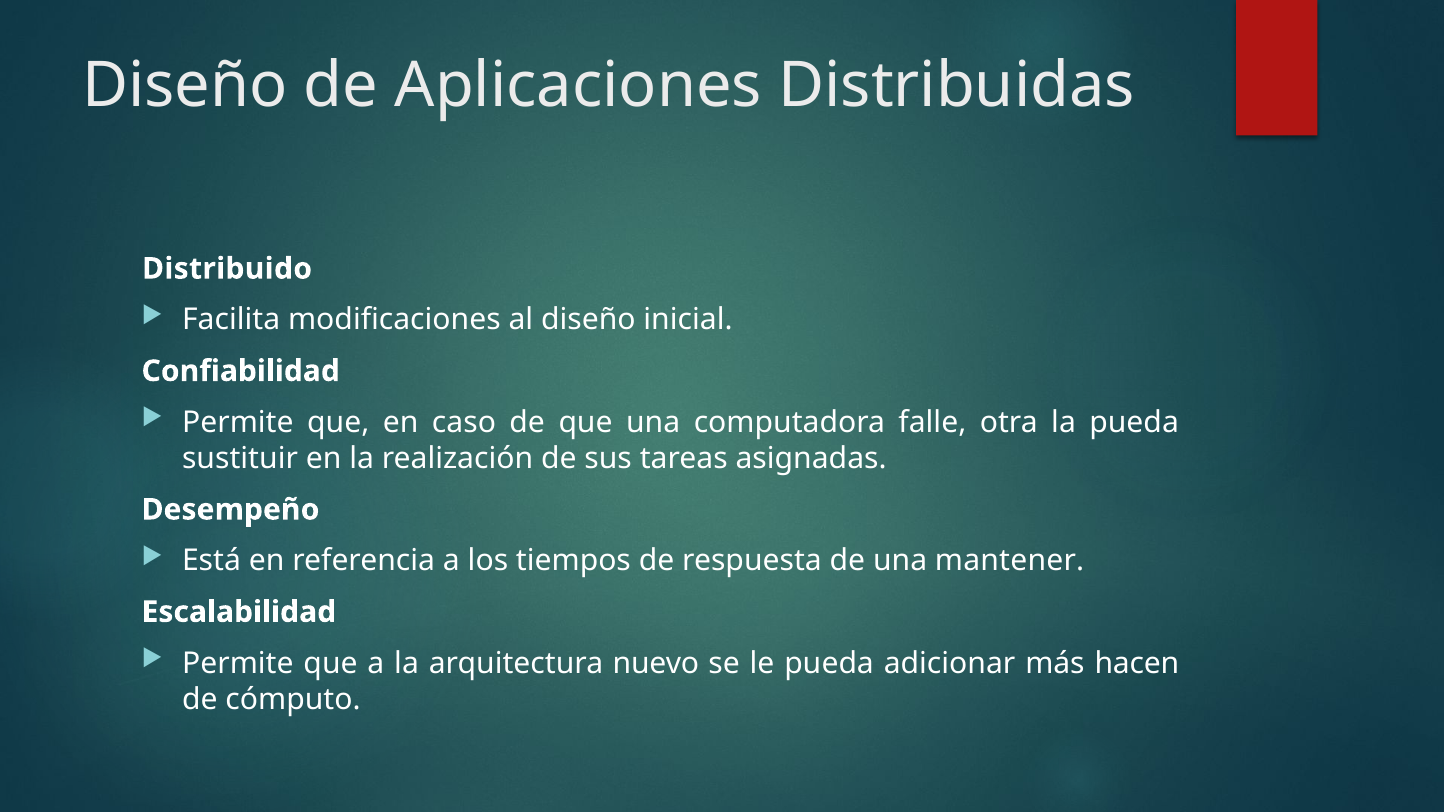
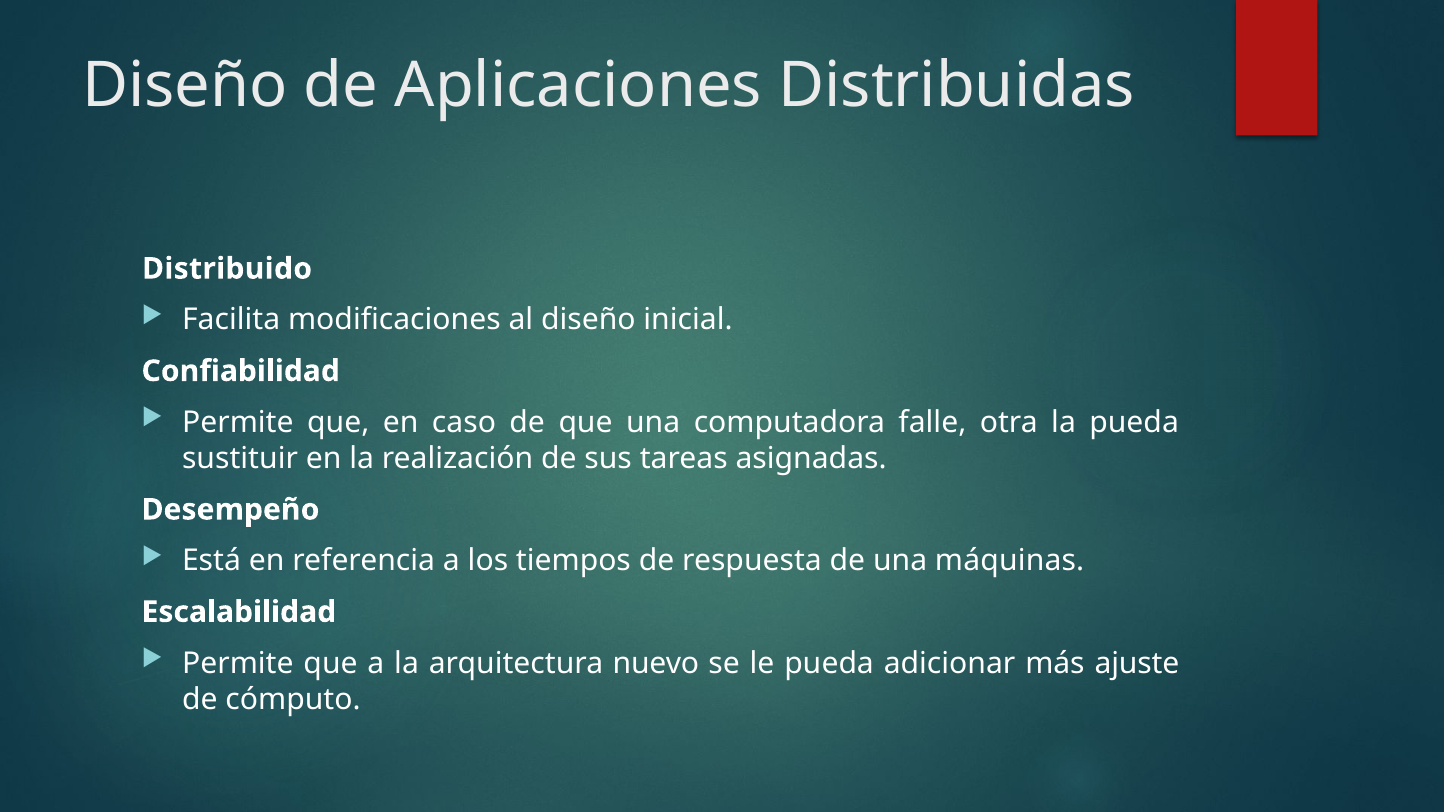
mantener: mantener -> máquinas
hacen: hacen -> ajuste
